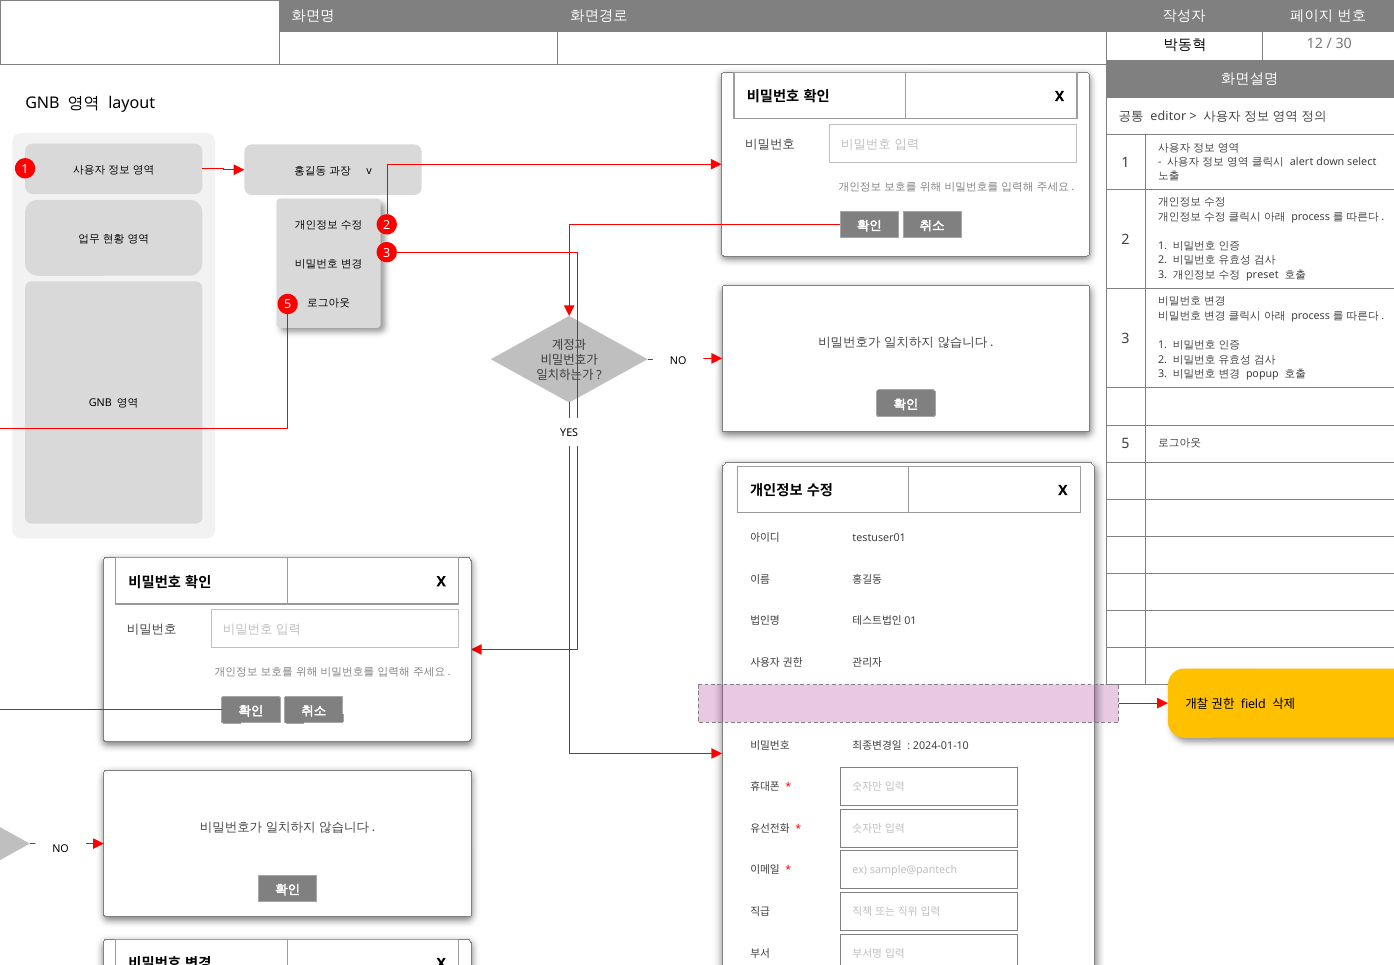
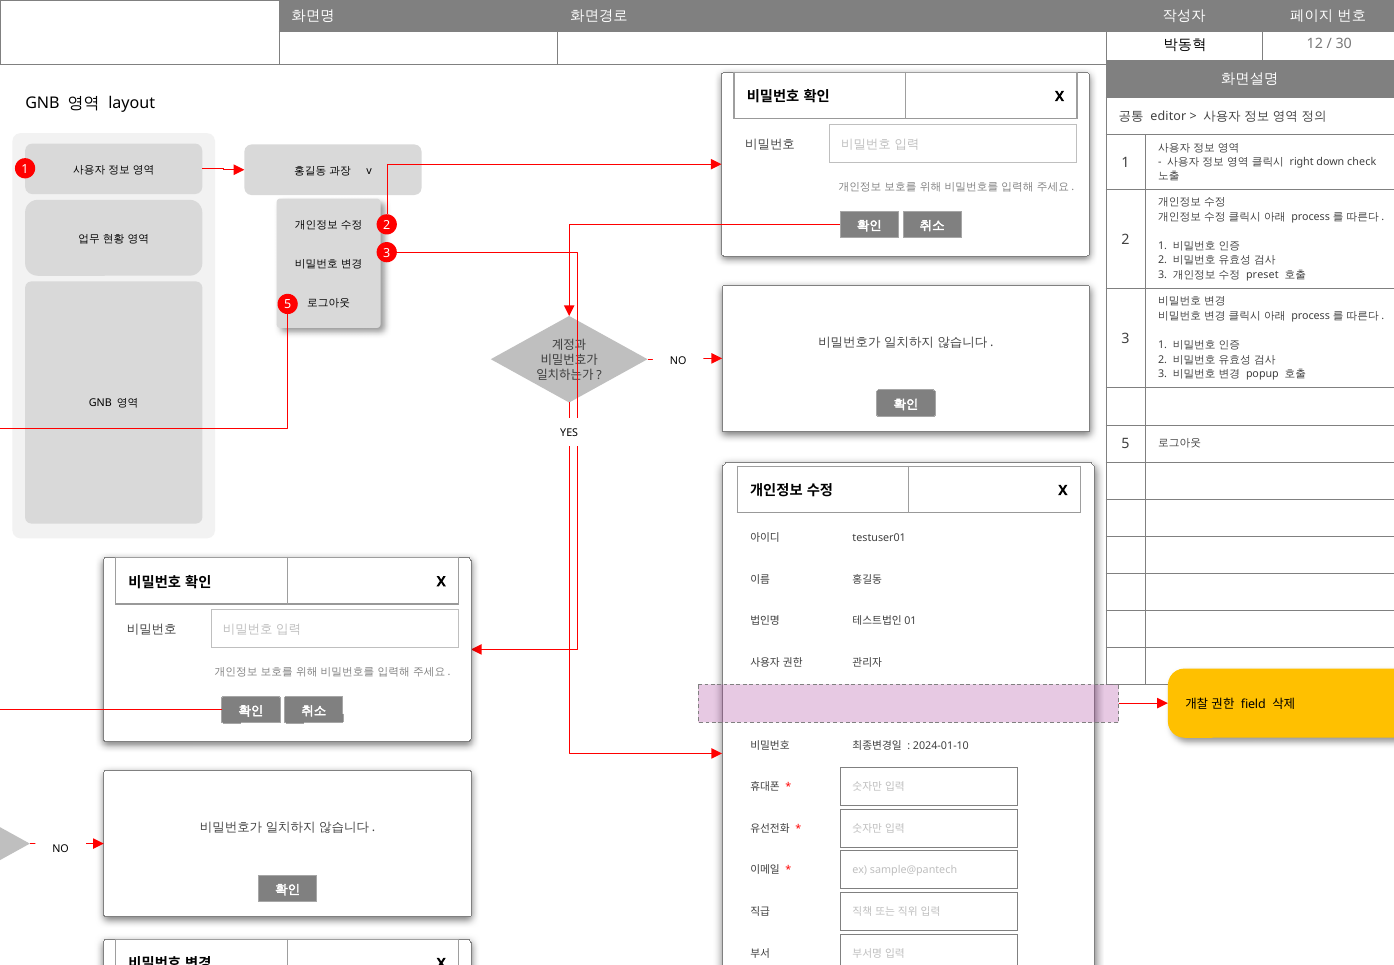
alert: alert -> right
select: select -> check
